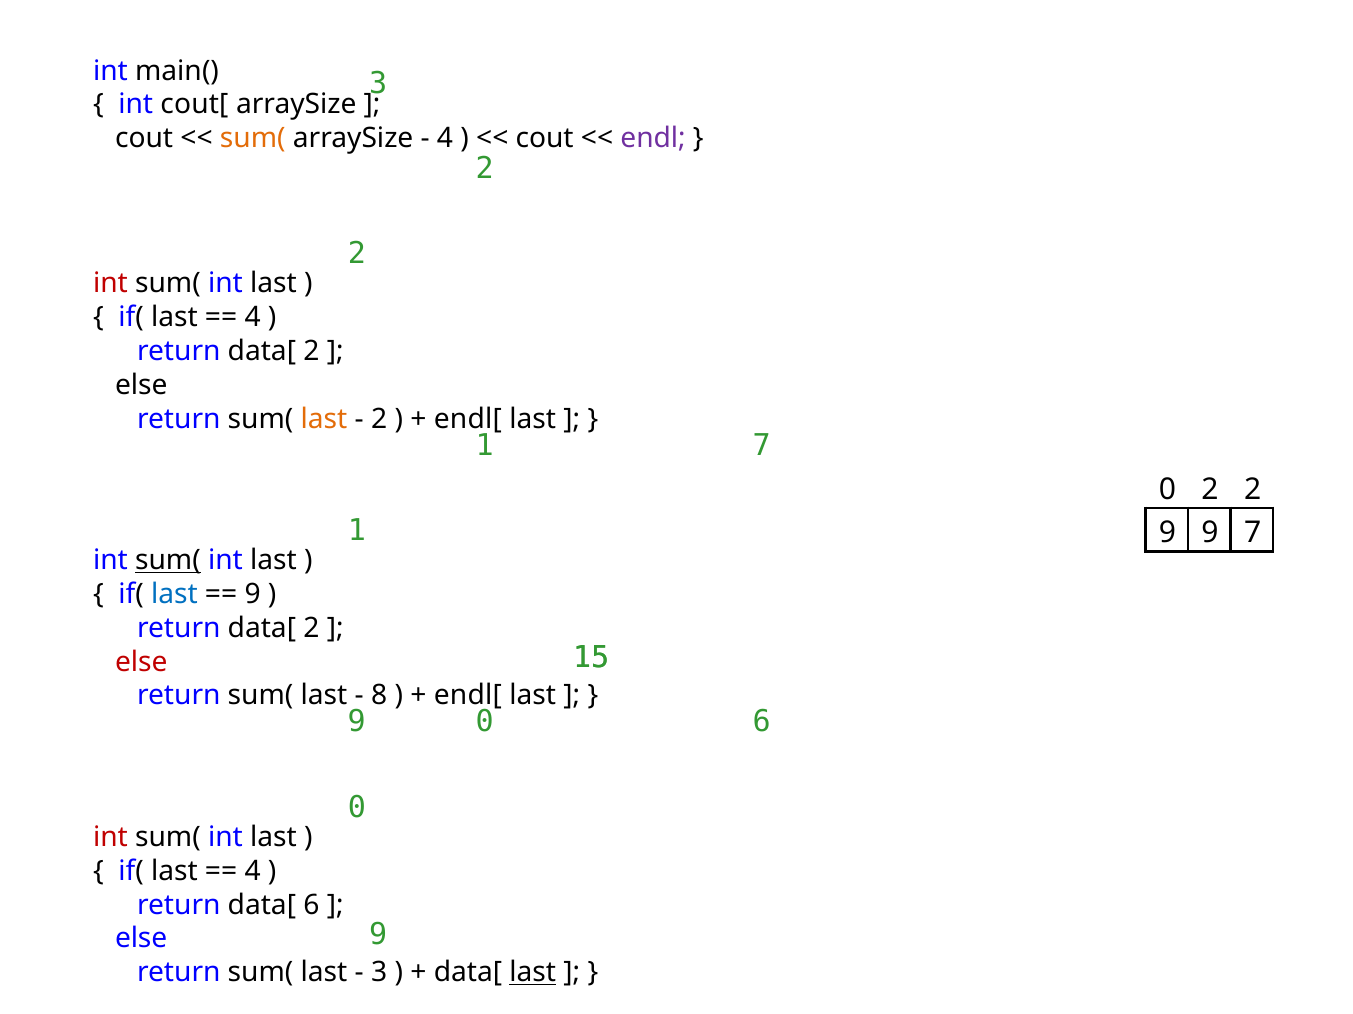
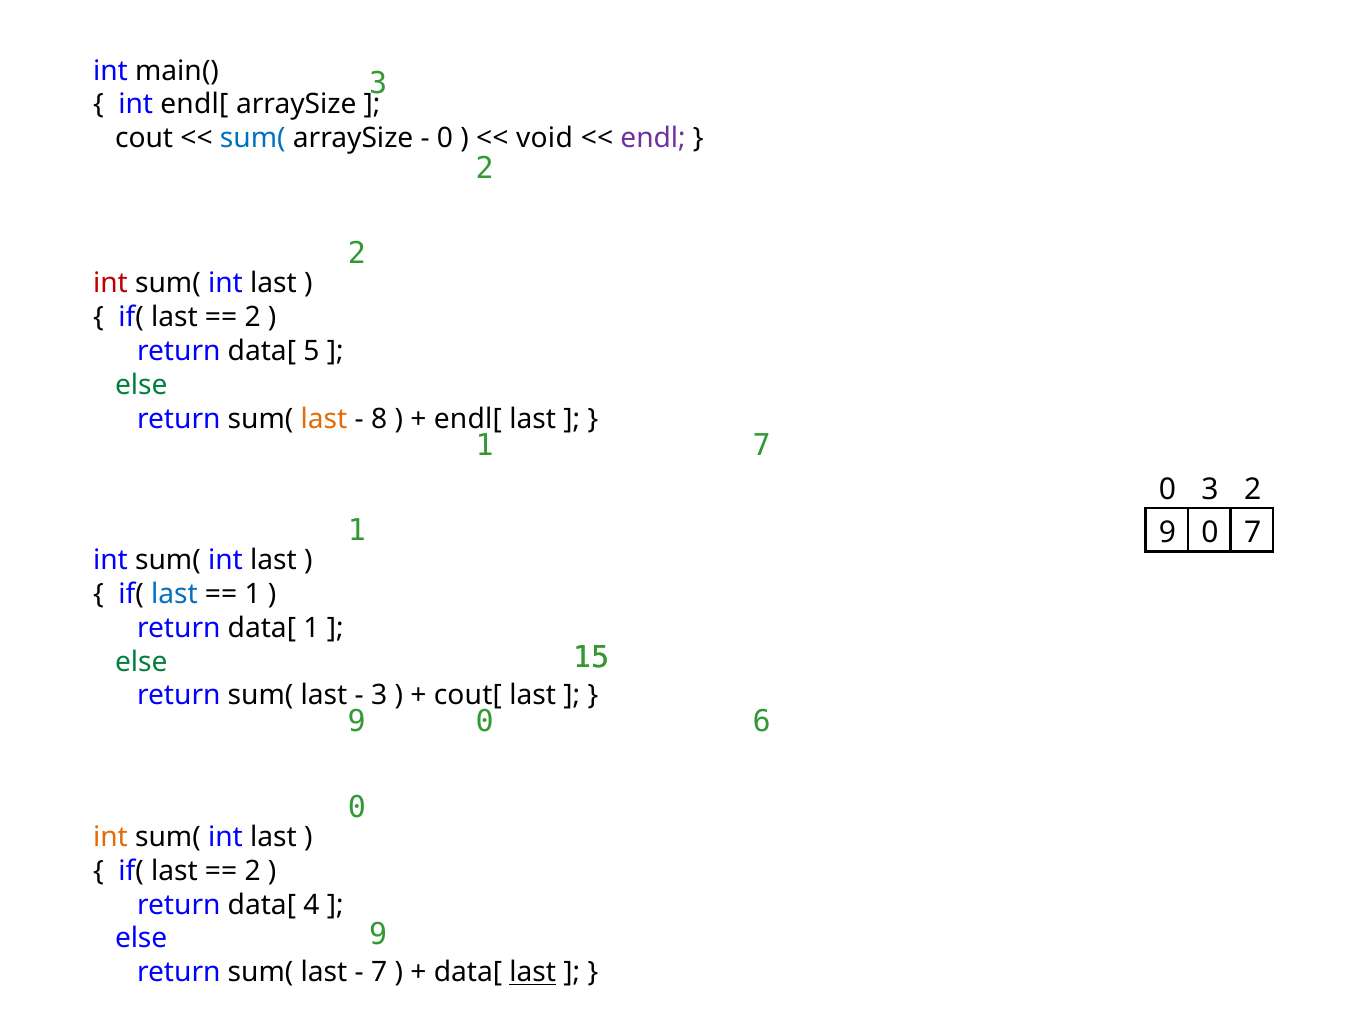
int cout[: cout[ -> endl[
sum( at (253, 138) colour: orange -> blue
4 at (445, 138): 4 -> 0
cout at (545, 138): cout -> void
4 at (253, 318): 4 -> 2
2 at (311, 351): 2 -> 5
else at (141, 385) colour: black -> green
2 at (379, 419): 2 -> 8
0 2: 2 -> 3
9 9: 9 -> 0
sum( at (168, 561) underline: present -> none
9 at (253, 595): 9 -> 1
2 at (311, 628): 2 -> 1
else at (141, 662) colour: red -> green
8 at (379, 696): 8 -> 3
endl[ at (468, 696): endl[ -> cout[
int at (110, 838) colour: red -> orange
4 at (253, 872): 4 -> 2
data[ 6: 6 -> 4
3 at (379, 973): 3 -> 7
